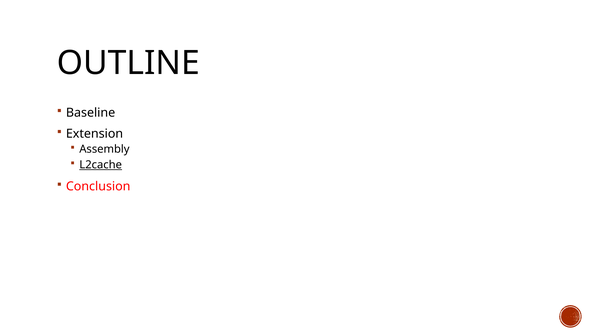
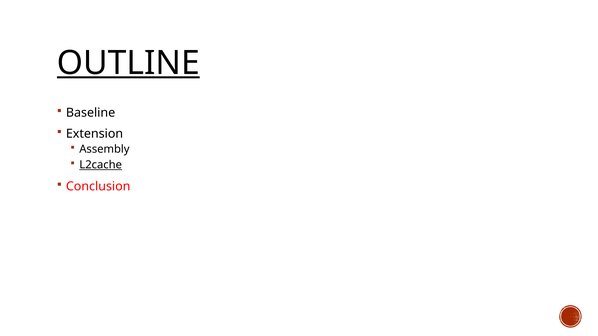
OUTLINE underline: none -> present
